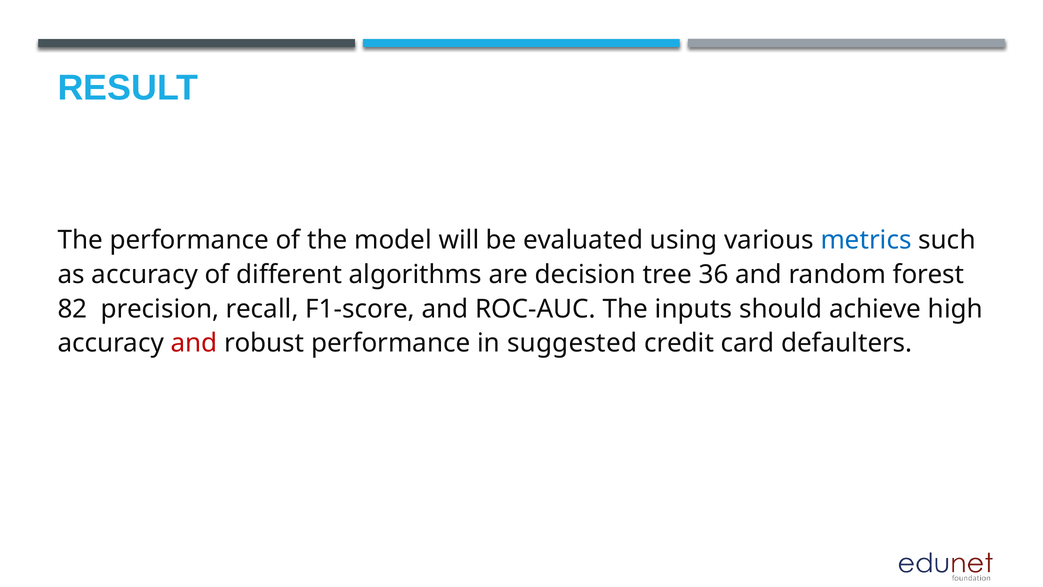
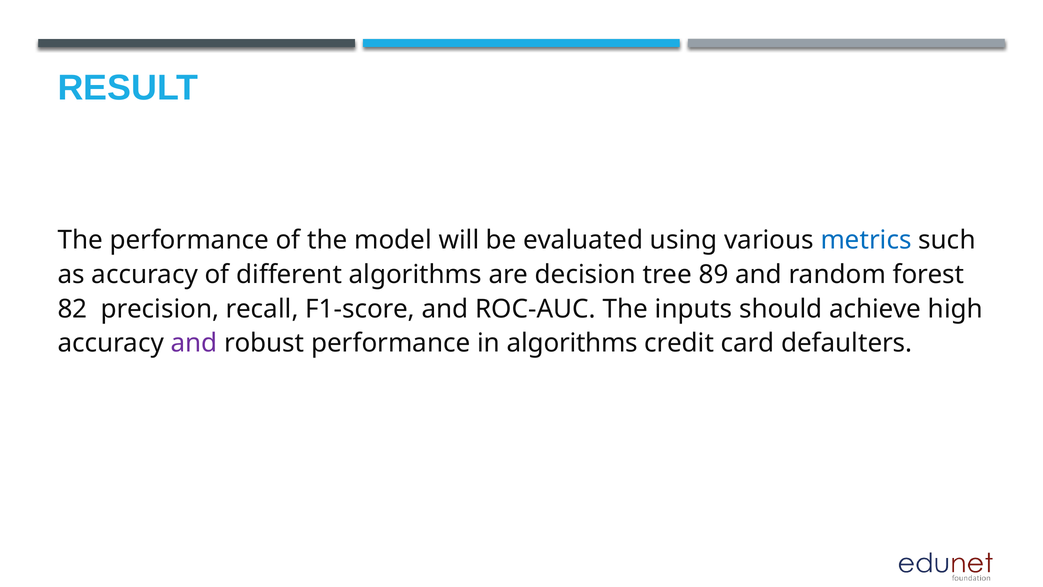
36: 36 -> 89
and at (194, 343) colour: red -> purple
in suggested: suggested -> algorithms
